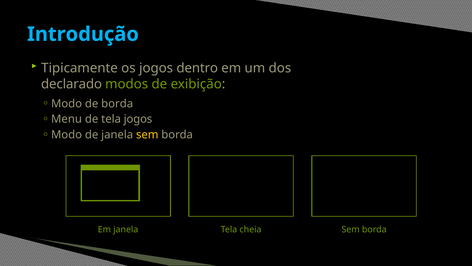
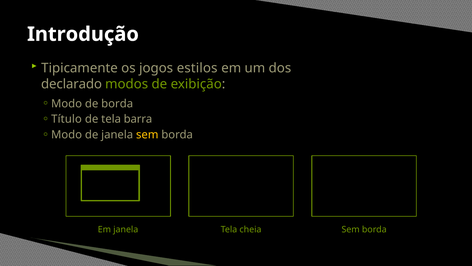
Introdução colour: light blue -> white
dentro: dentro -> estilos
Menu: Menu -> Título
tela jogos: jogos -> barra
